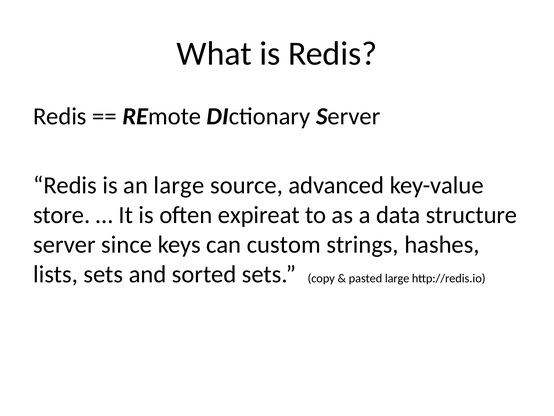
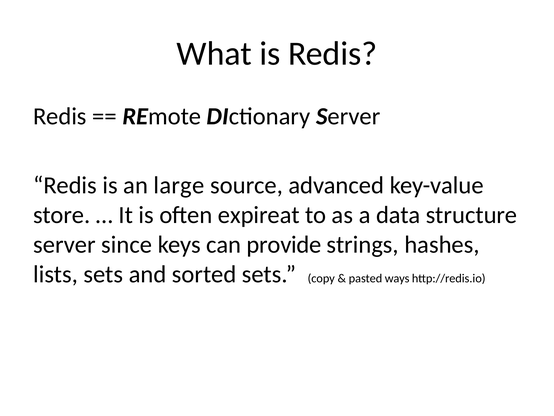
custom: custom -> provide
pasted large: large -> ways
